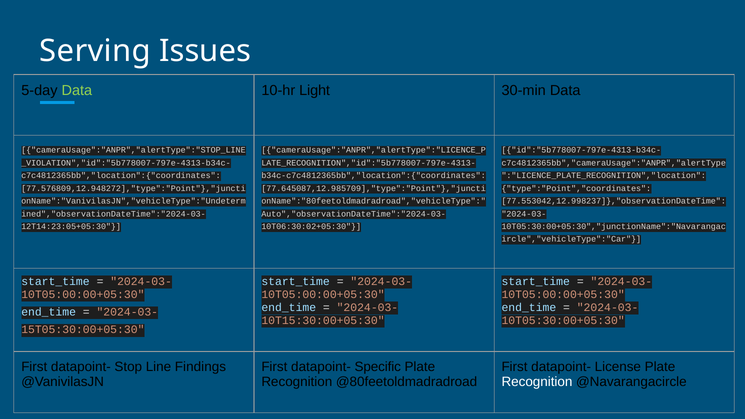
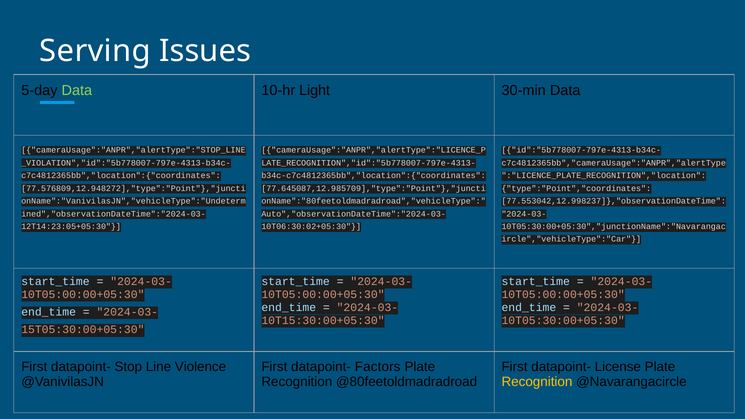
Findings: Findings -> Violence
Specific: Specific -> Factors
Recognition at (537, 382) colour: white -> yellow
